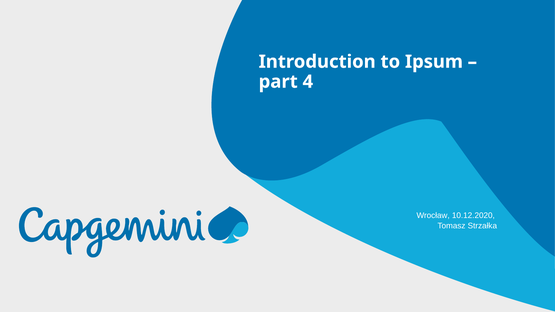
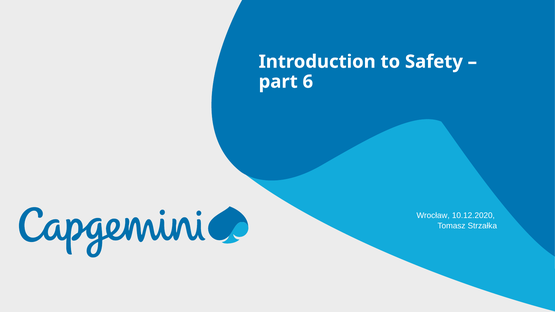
Ipsum: Ipsum -> Safety
4: 4 -> 6
